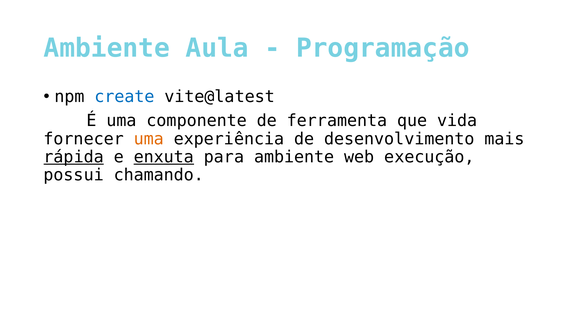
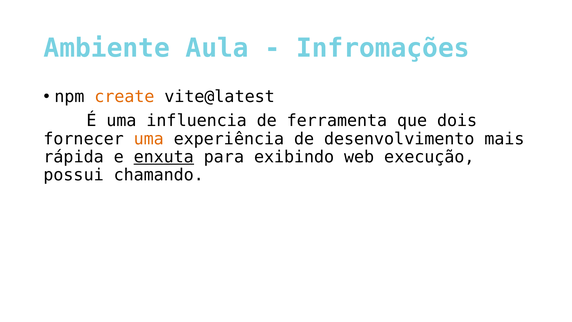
Programação: Programação -> Infromações
create colour: blue -> orange
componente: componente -> influencia
vida: vida -> dois
rápida underline: present -> none
para ambiente: ambiente -> exibindo
